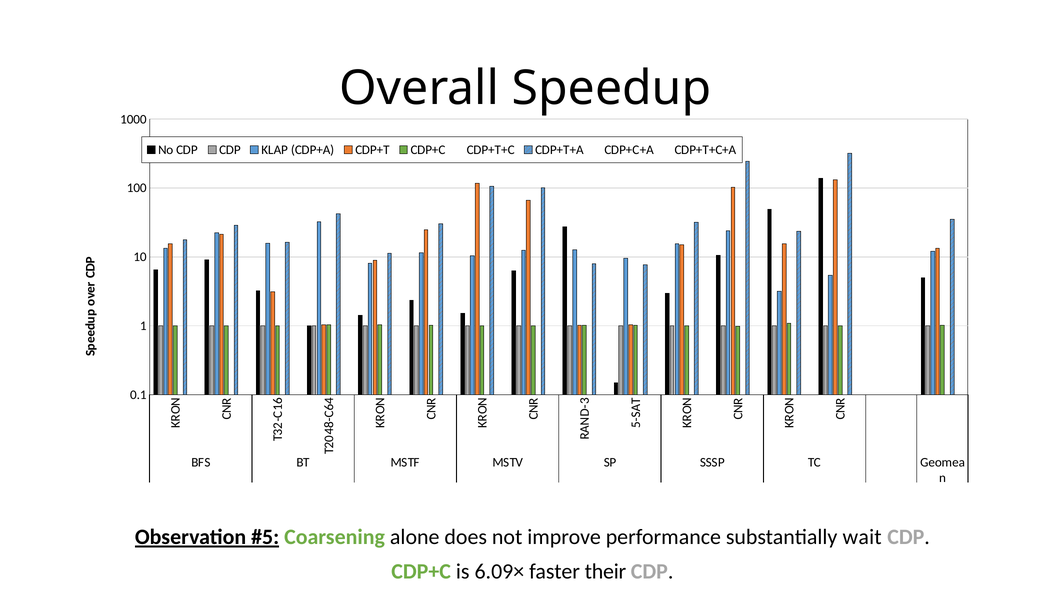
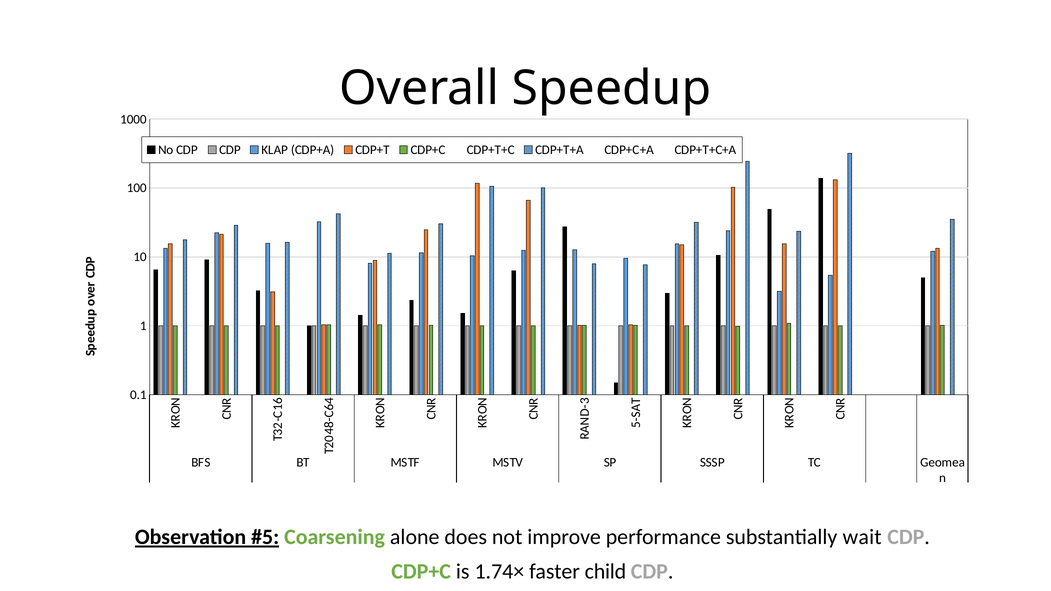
6.09×: 6.09× -> 1.74×
their: their -> child
